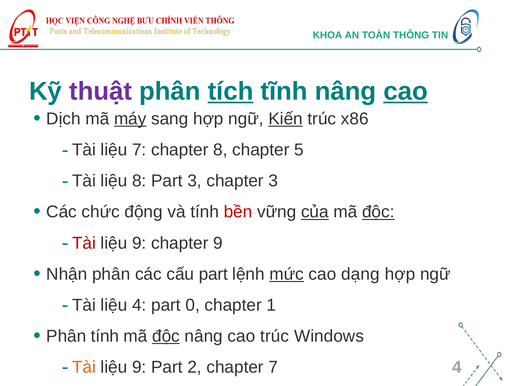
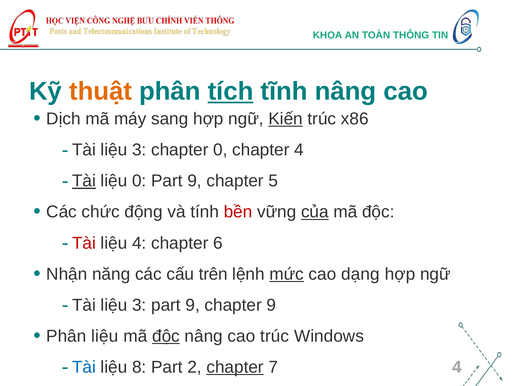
thuật colour: purple -> orange
cao at (406, 91) underline: present -> none
máy underline: present -> none
7 at (139, 150): 7 -> 3
chapter 8: 8 -> 0
chapter 5: 5 -> 4
Tài at (84, 181) underline: none -> present
liệu 8: 8 -> 0
3 at (195, 181): 3 -> 9
chapter 3: 3 -> 5
độc at (378, 212) underline: present -> none
9 at (139, 243): 9 -> 4
chapter 9: 9 -> 6
Nhận phân: phân -> năng
cấu part: part -> trên
4 at (139, 305): 4 -> 3
0 at (193, 305): 0 -> 9
chapter 1: 1 -> 9
Phân tính: tính -> liệu
Tài at (84, 367) colour: orange -> blue
9 at (139, 367): 9 -> 8
chapter at (235, 367) underline: none -> present
